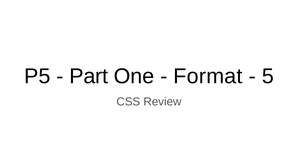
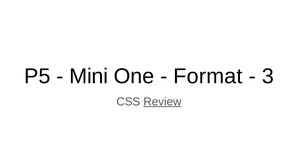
Part: Part -> Mini
5: 5 -> 3
Review underline: none -> present
